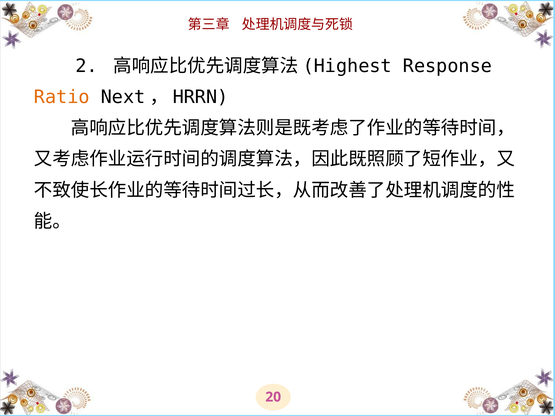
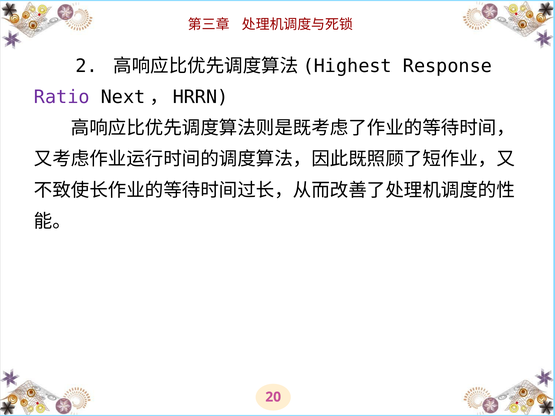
Ratio colour: orange -> purple
